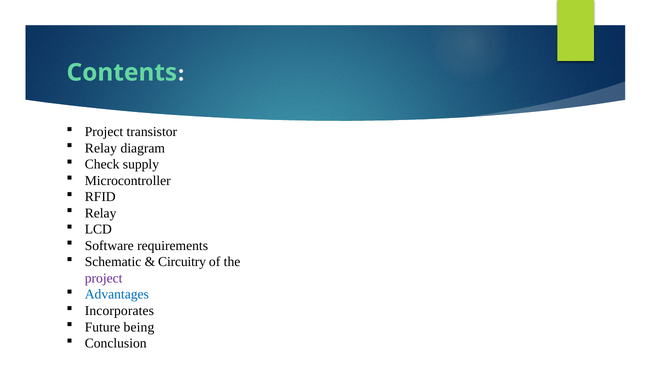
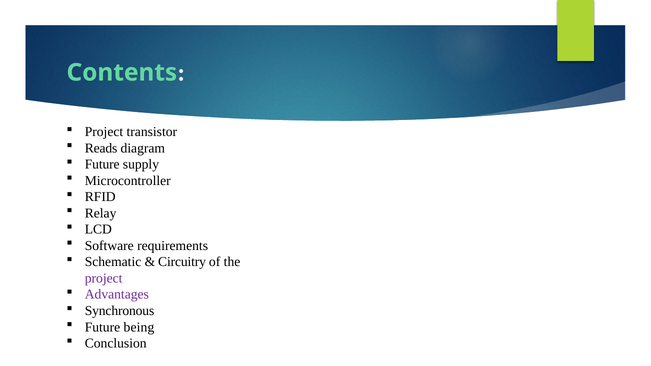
Relay at (101, 148): Relay -> Reads
Check at (102, 164): Check -> Future
Advantages colour: blue -> purple
Incorporates: Incorporates -> Synchronous
